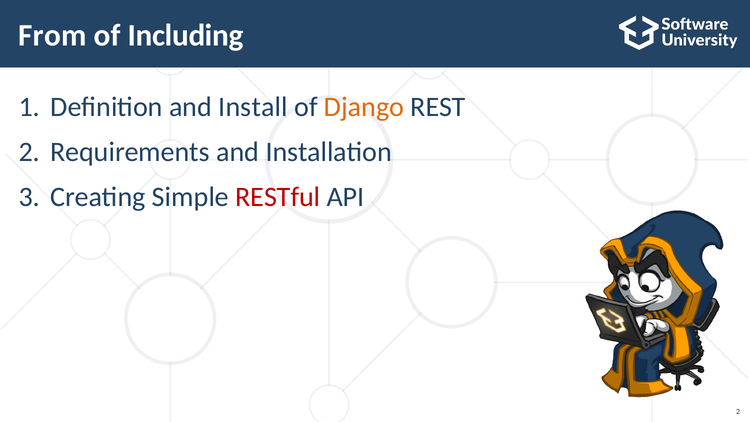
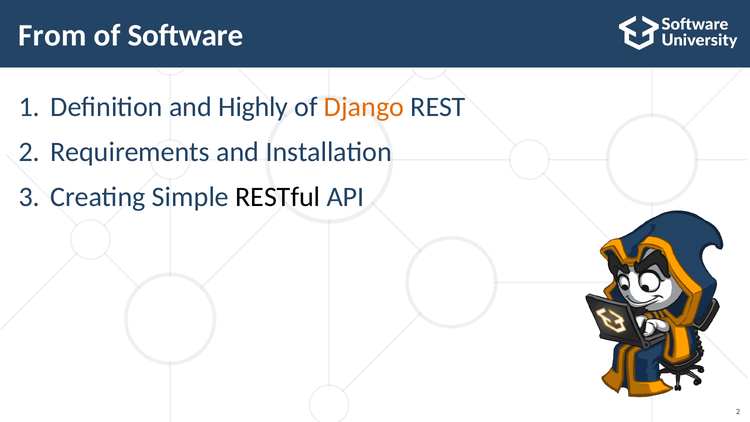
Including: Including -> Software
Install: Install -> Highly
RESTful colour: red -> black
